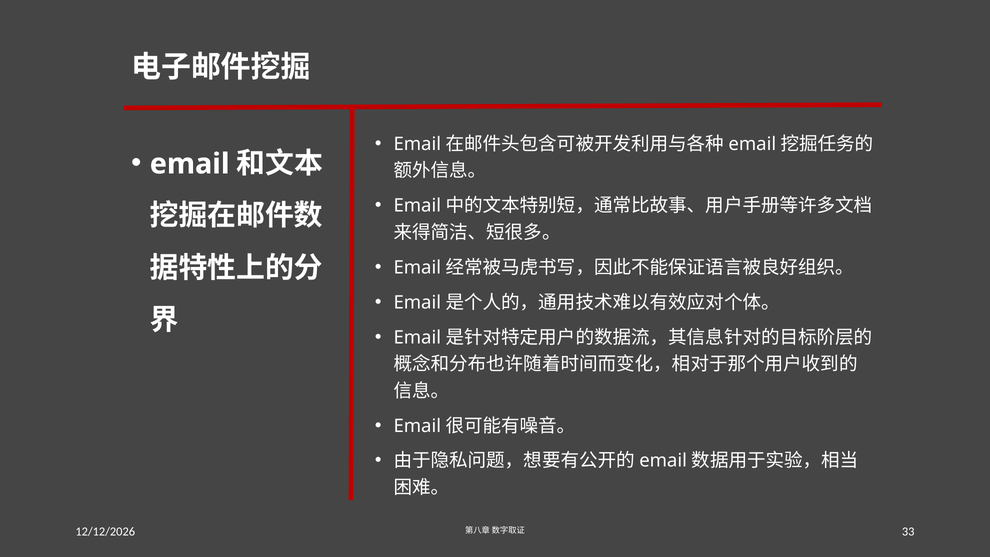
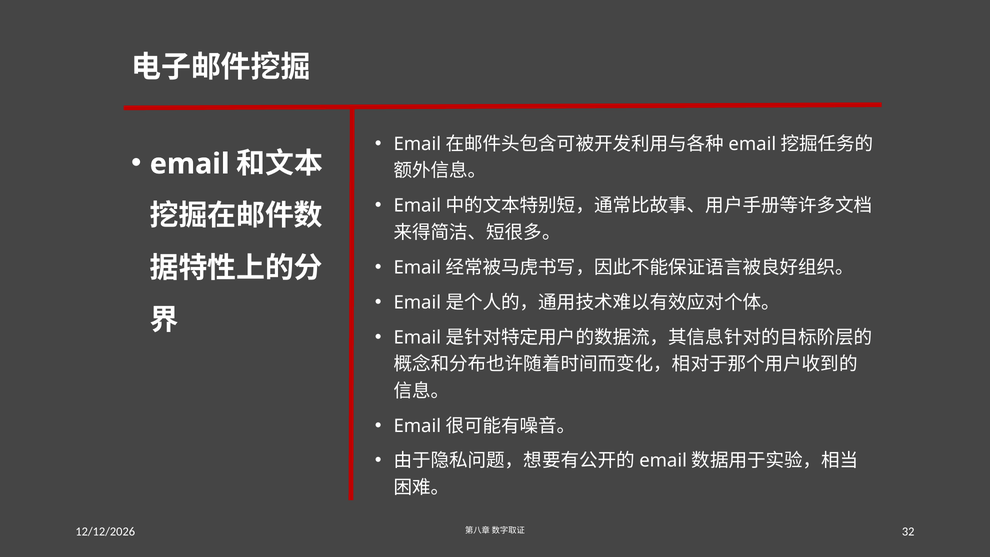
33: 33 -> 32
